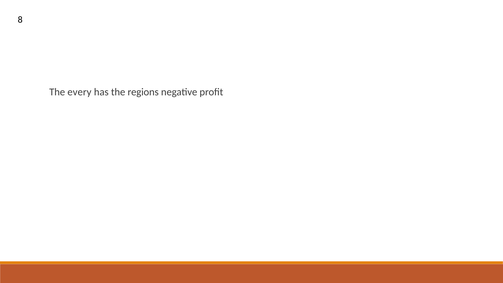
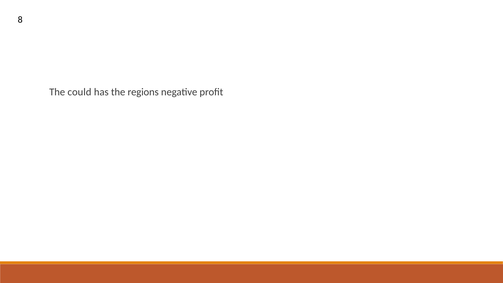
every: every -> could
